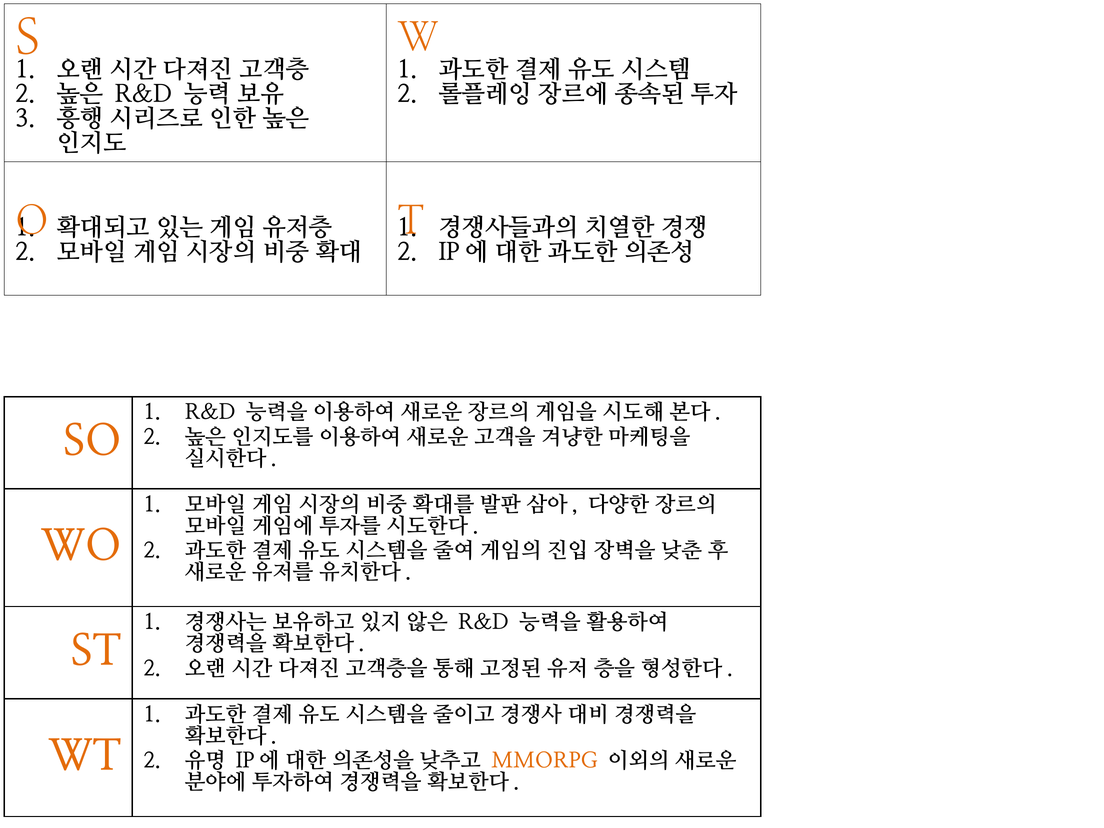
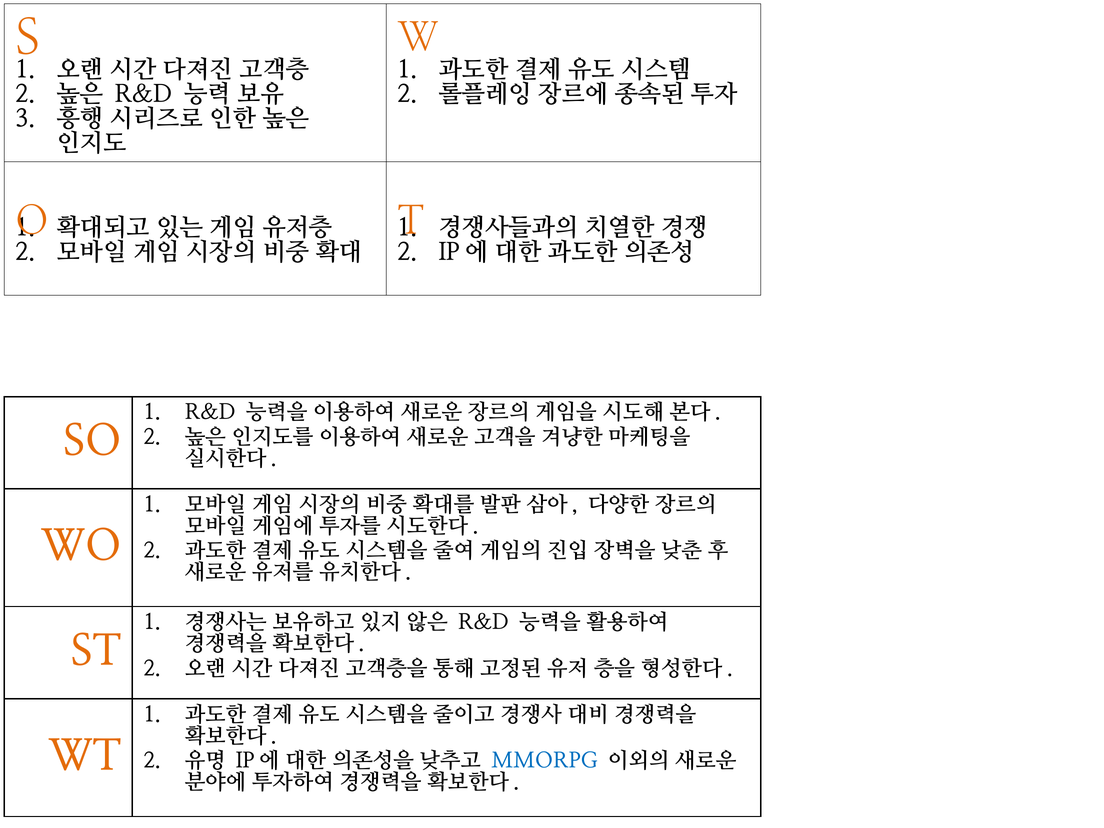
MMORPG colour: orange -> blue
